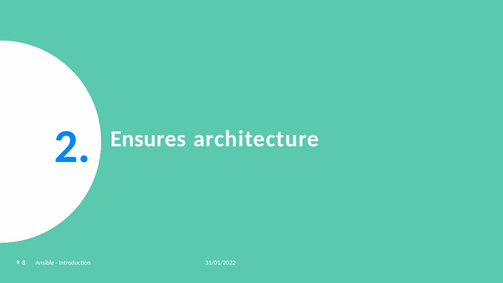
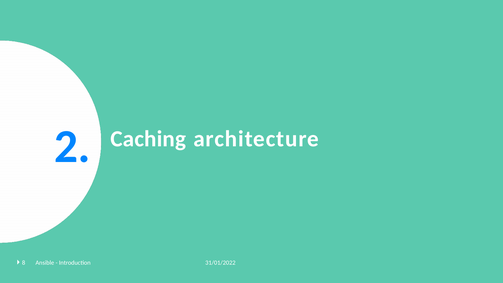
Ensures: Ensures -> Caching
